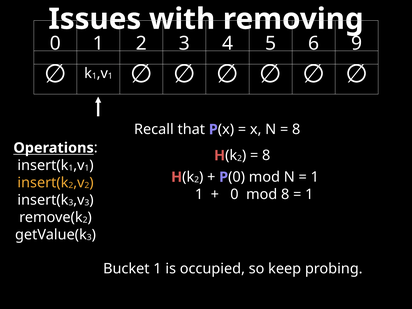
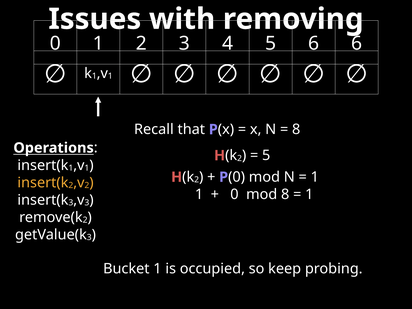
6 9: 9 -> 6
8 at (266, 156): 8 -> 5
